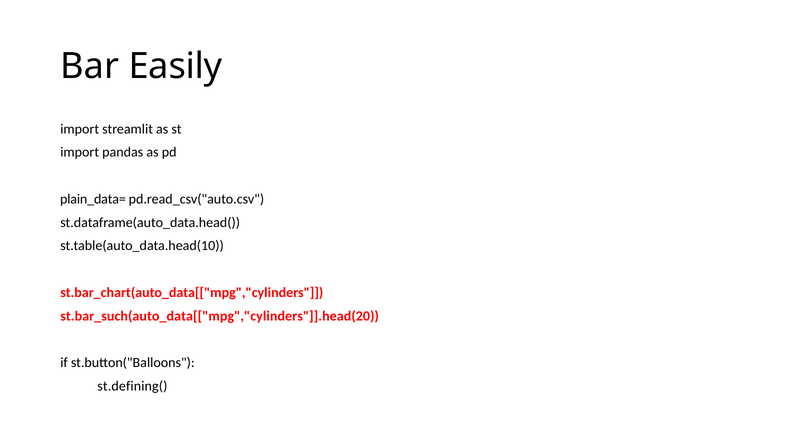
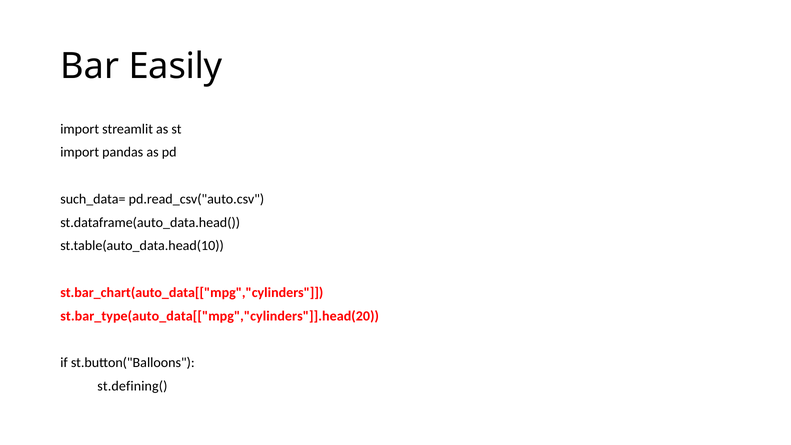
plain_data=: plain_data= -> such_data=
st.bar_such(auto_data[["mpg","cylinders"]].head(20: st.bar_such(auto_data[["mpg","cylinders"]].head(20 -> st.bar_type(auto_data[["mpg","cylinders"]].head(20
